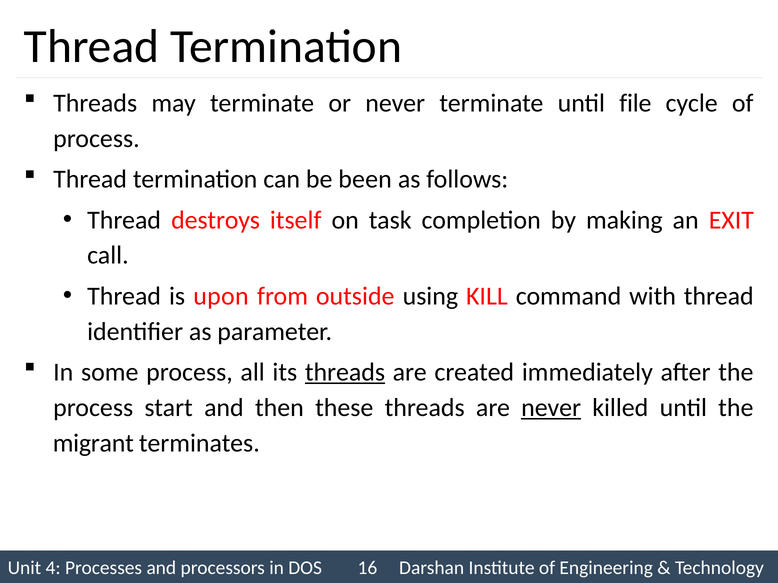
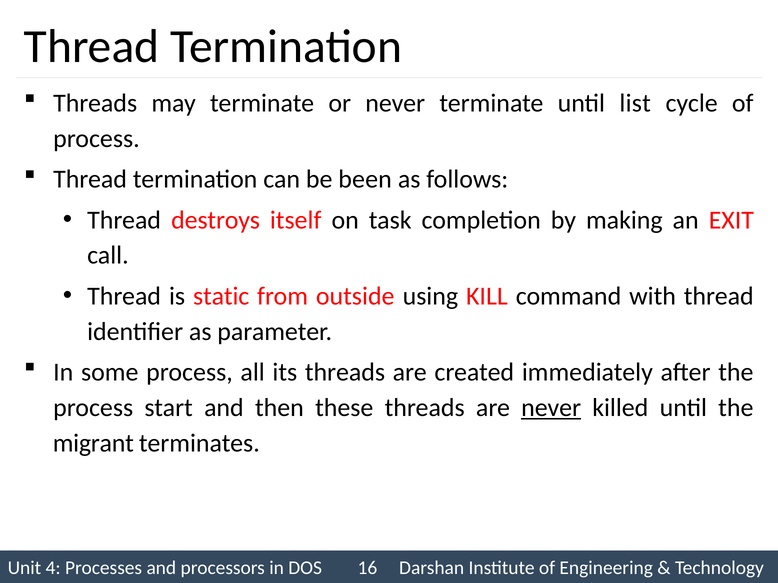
file: file -> list
upon: upon -> static
threads at (345, 372) underline: present -> none
